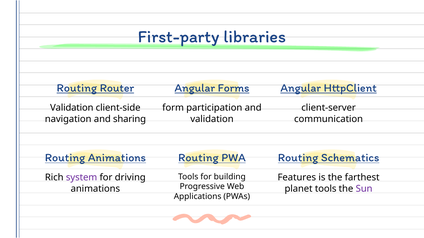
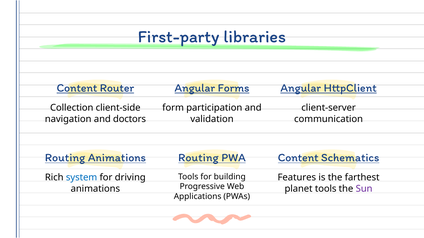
Routing at (77, 88): Routing -> Content
Validation at (72, 108): Validation -> Collection
sharing: sharing -> doctors
Animations Routing: Routing -> Content
system colour: purple -> blue
